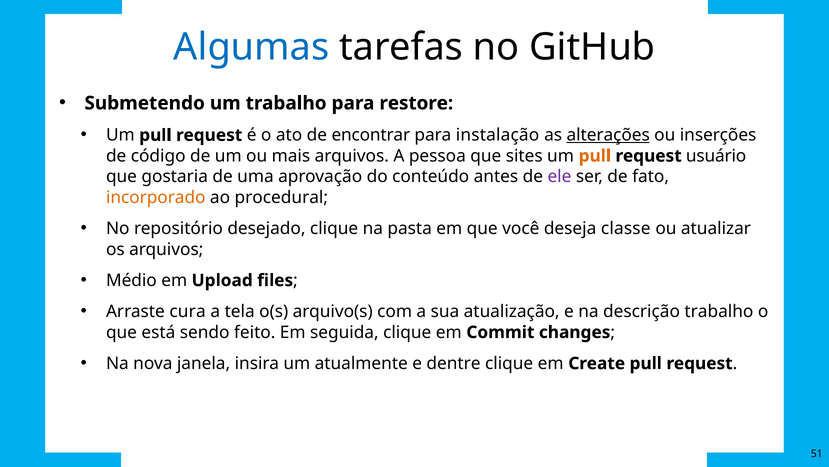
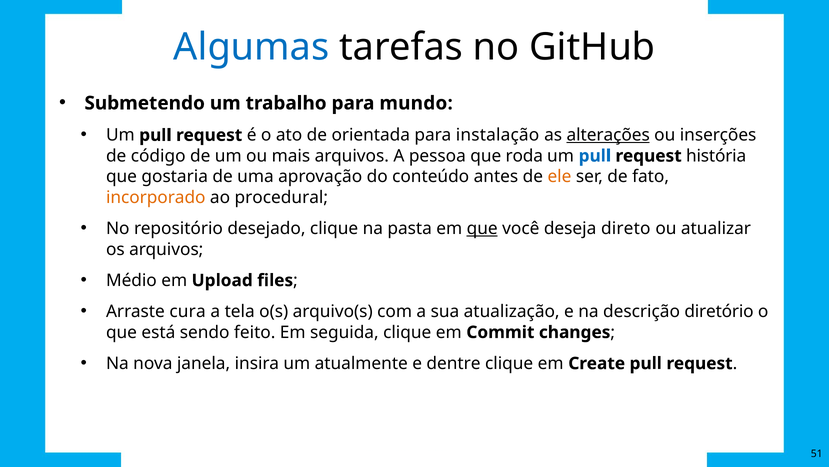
restore: restore -> mundo
encontrar: encontrar -> orientada
sites: sites -> roda
pull at (595, 156) colour: orange -> blue
usuário: usuário -> história
ele colour: purple -> orange
que at (482, 228) underline: none -> present
classe: classe -> direto
descrição trabalho: trabalho -> diretório
